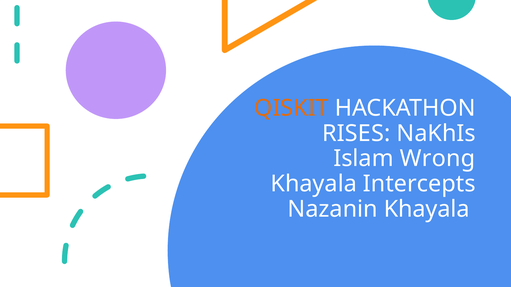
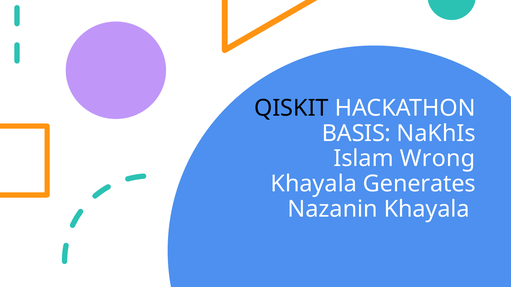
QISKIT colour: orange -> black
RISES: RISES -> BASIS
Intercepts: Intercepts -> Generates
